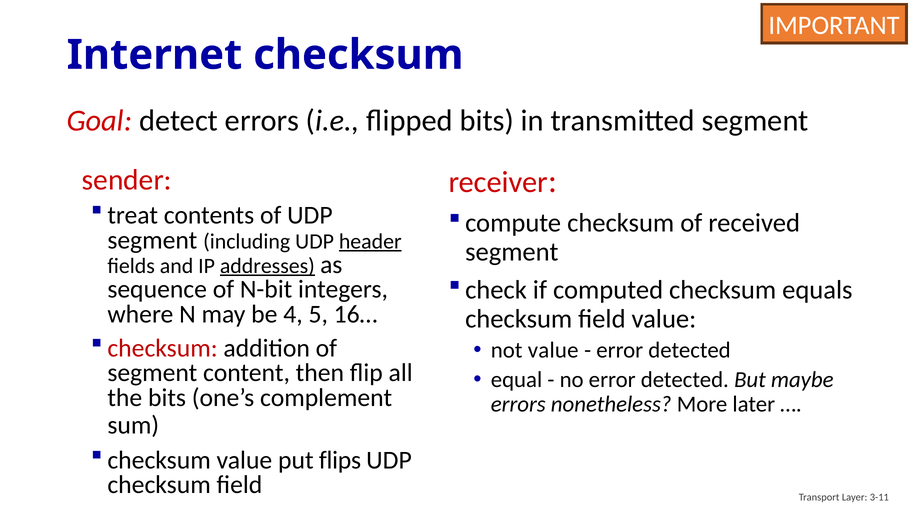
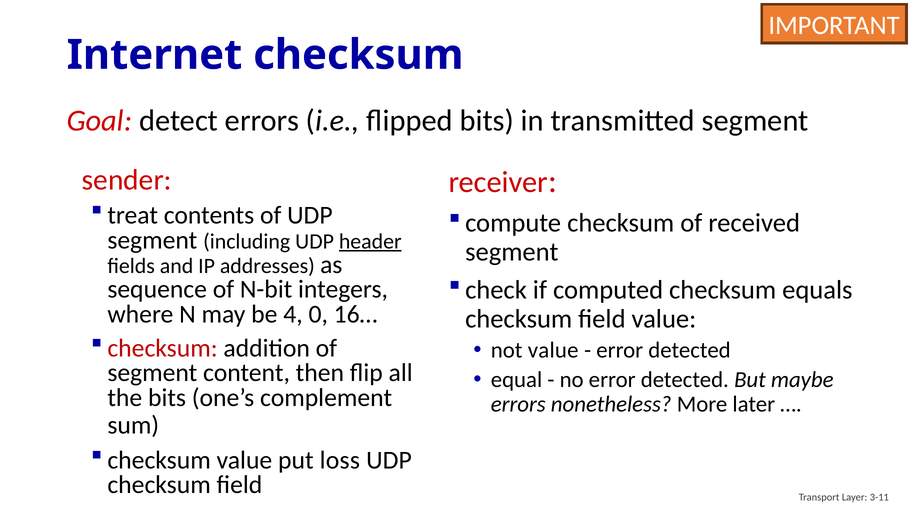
addresses underline: present -> none
5: 5 -> 0
flips: flips -> loss
